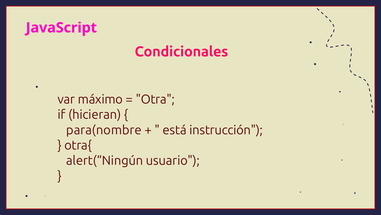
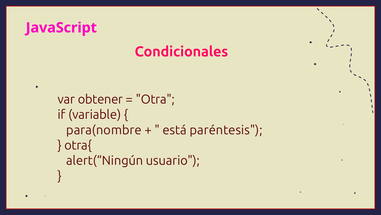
máximo: máximo -> obtener
hicieran: hicieran -> variable
instrucción: instrucción -> paréntesis
